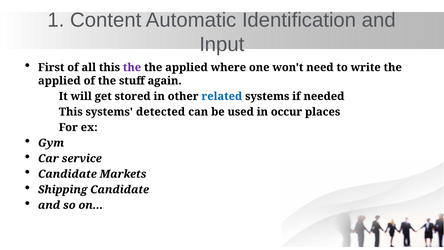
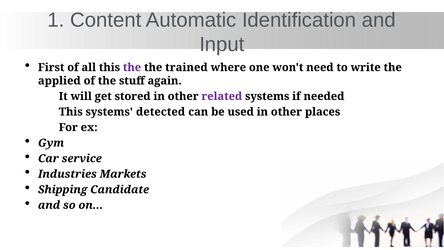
applied at (186, 67): applied -> trained
related colour: blue -> purple
used in occur: occur -> other
Candidate at (67, 174): Candidate -> Industries
